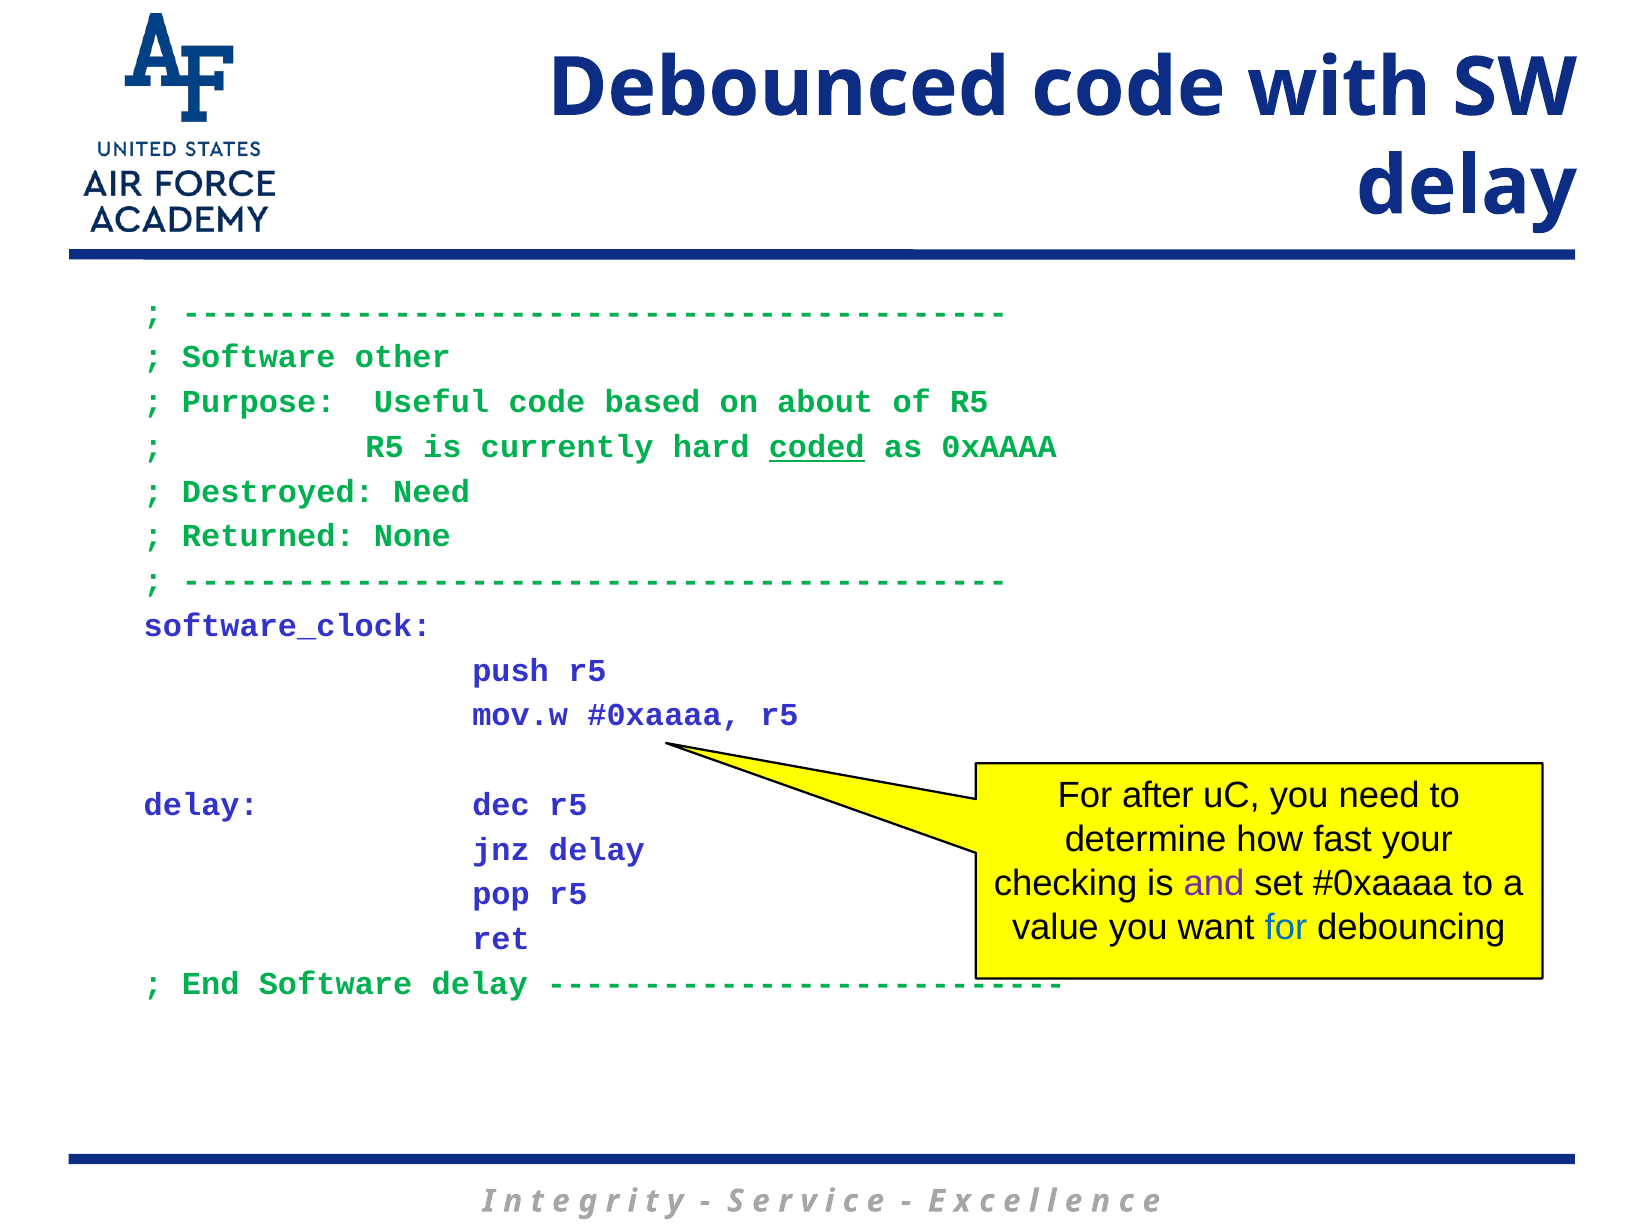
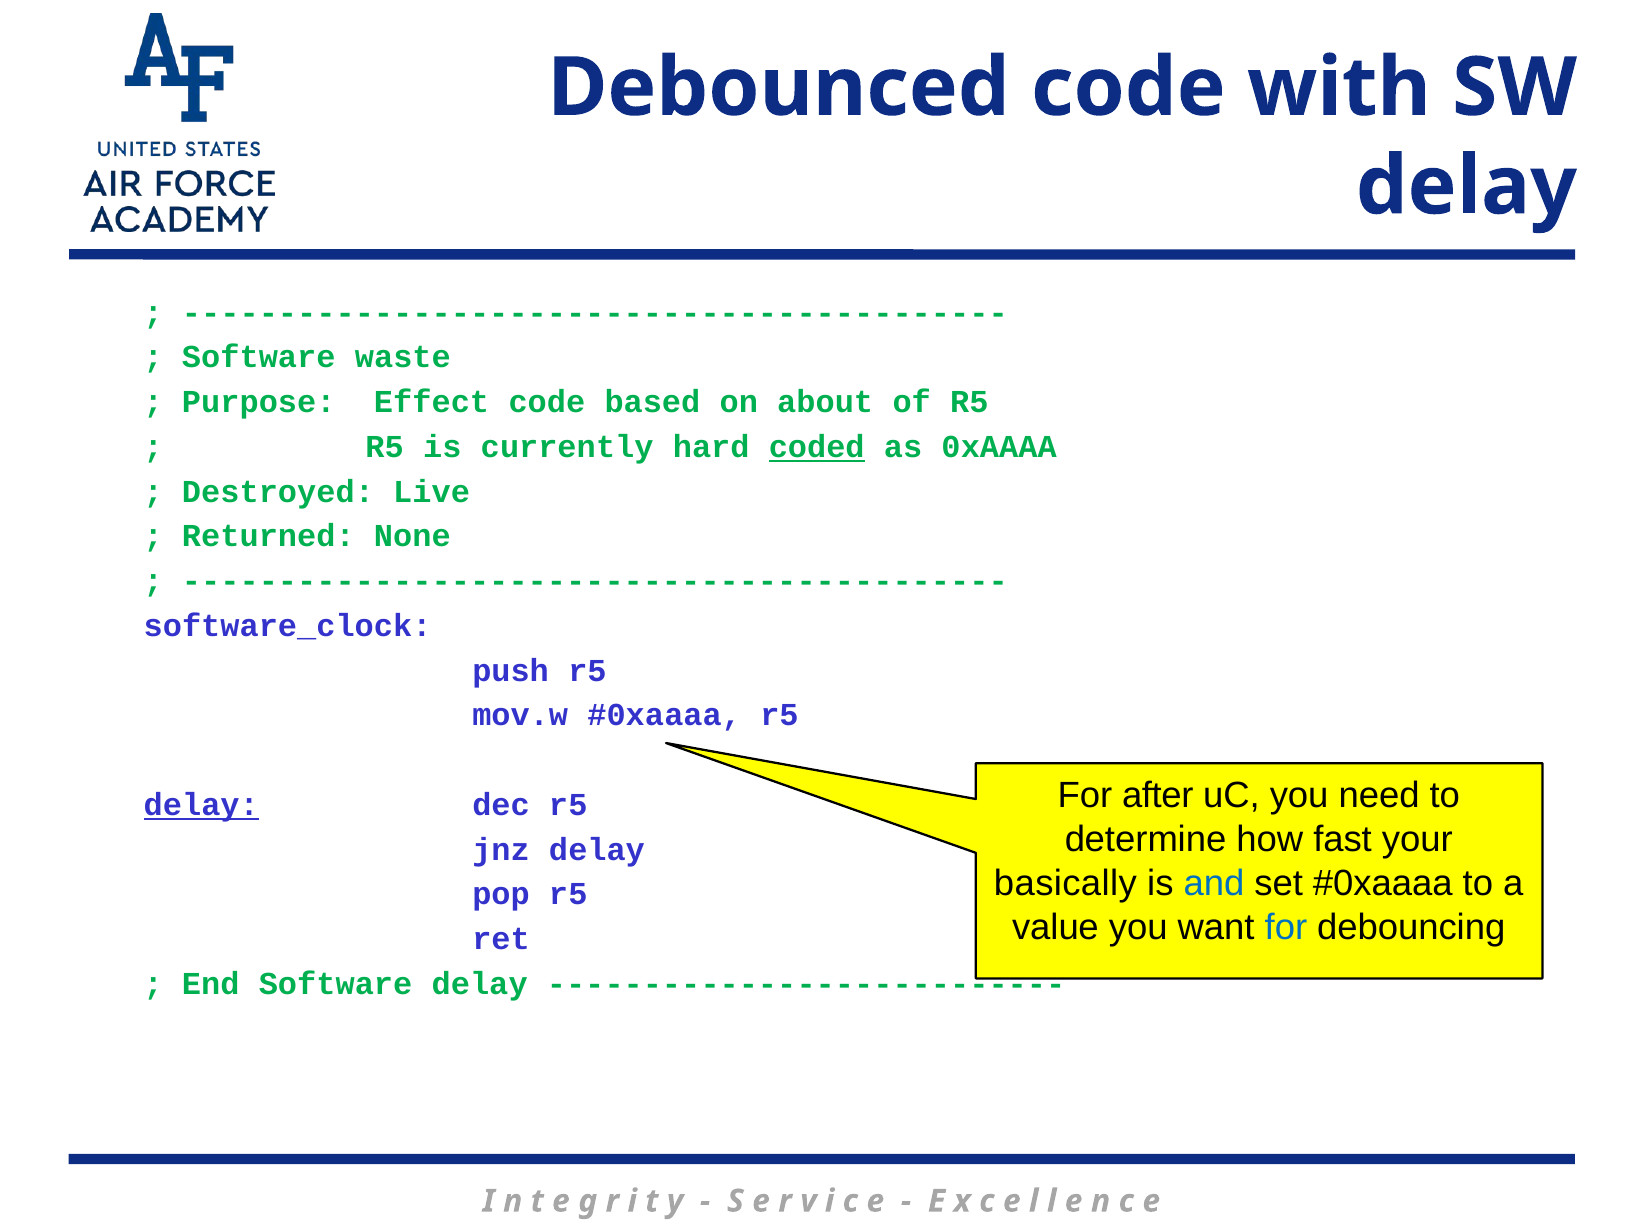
other: other -> waste
Useful: Useful -> Effect
Destroyed Need: Need -> Live
delay at (201, 805) underline: none -> present
checking: checking -> basically
and colour: purple -> blue
